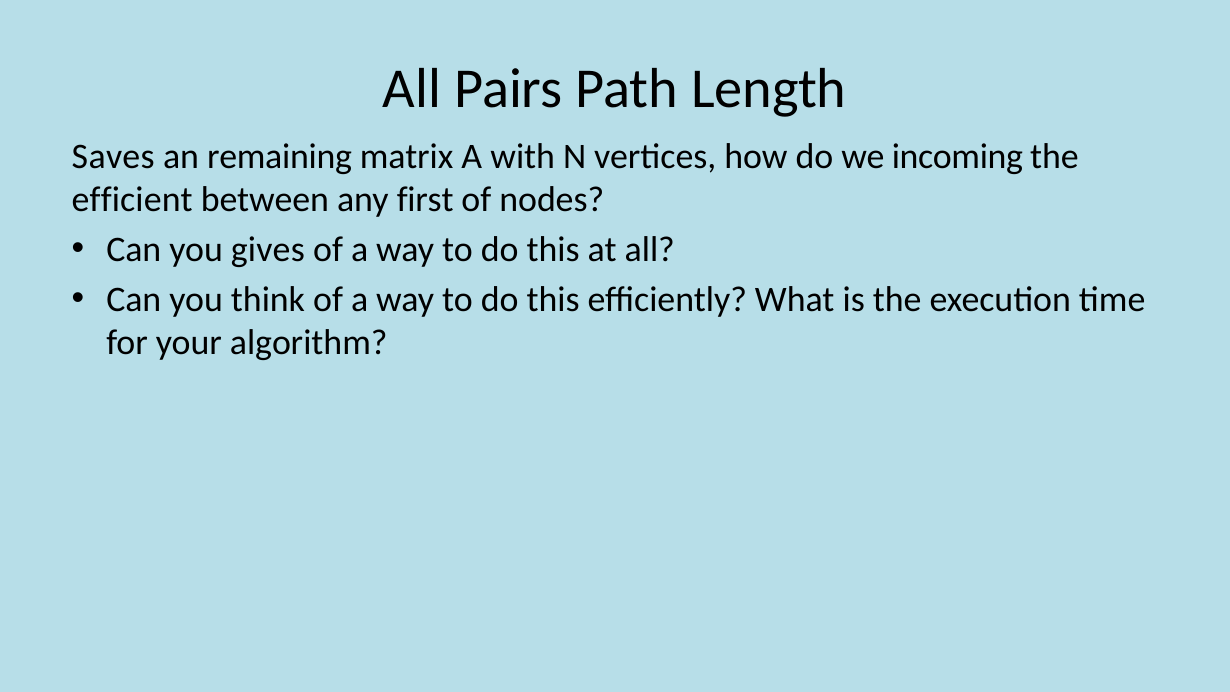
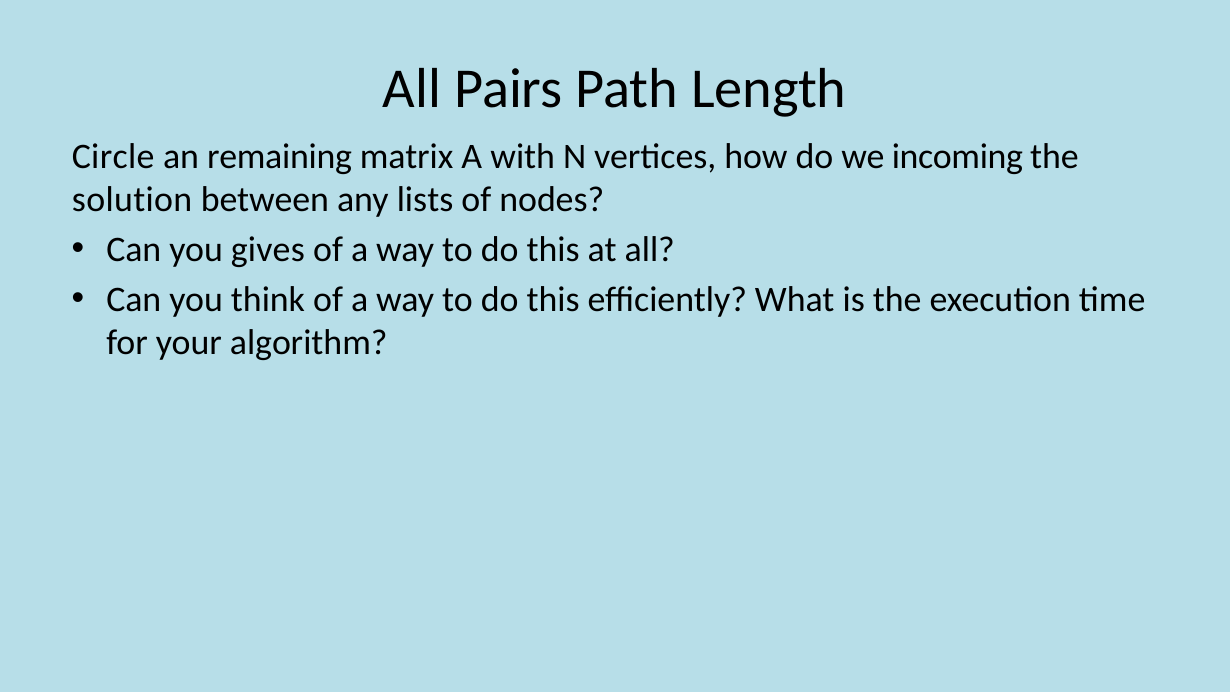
Saves: Saves -> Circle
efficient: efficient -> solution
first: first -> lists
